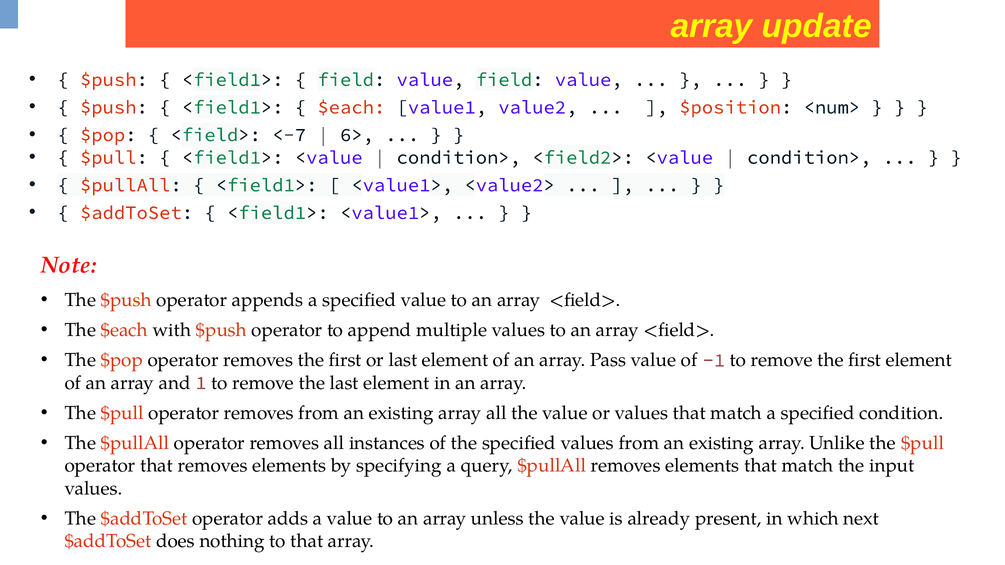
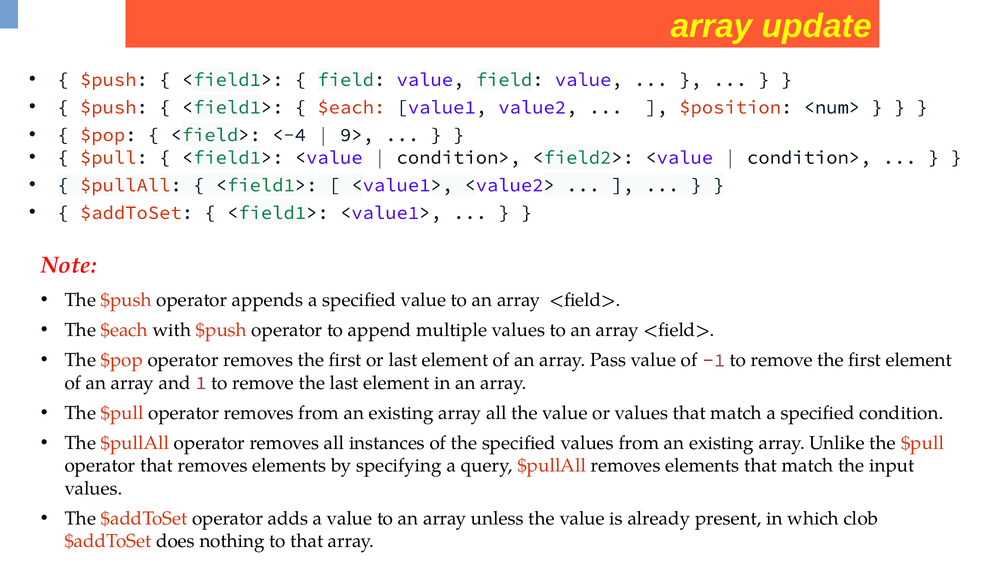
<-7: <-7 -> <-4
6>: 6> -> 9>
next: next -> clob
